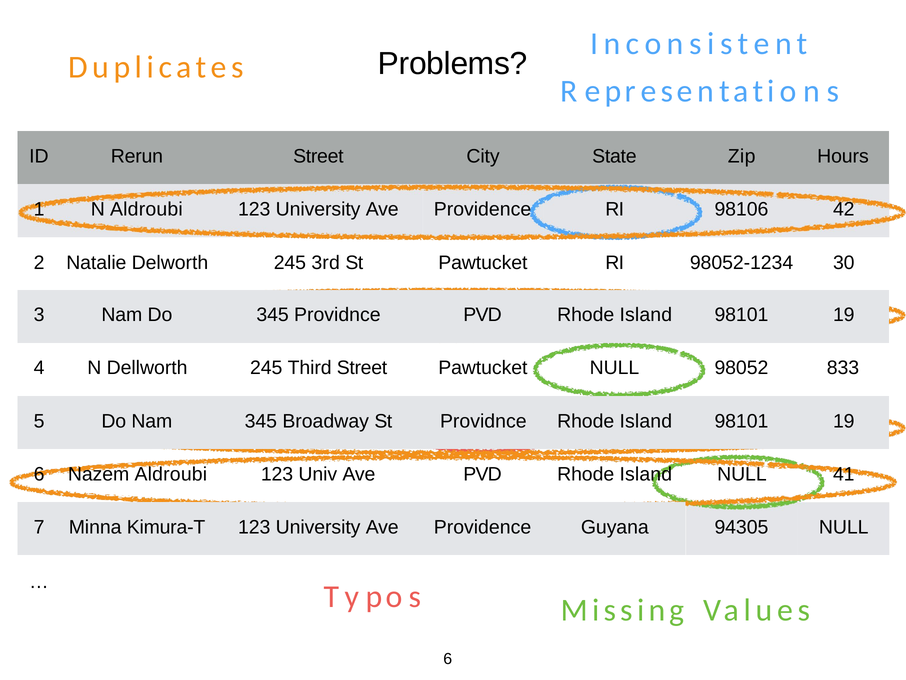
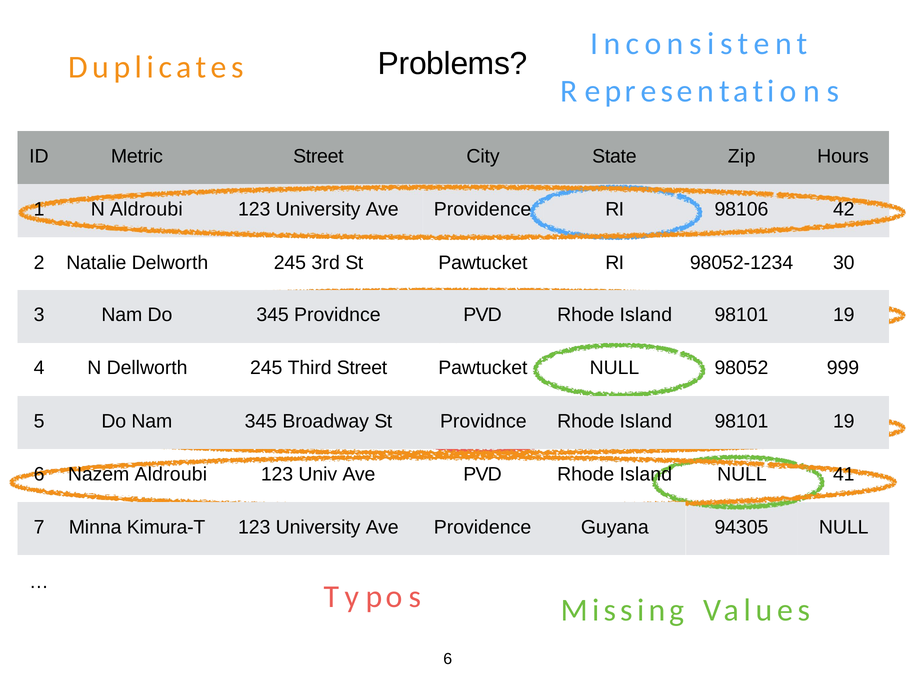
Rerun: Rerun -> Metric
833: 833 -> 999
